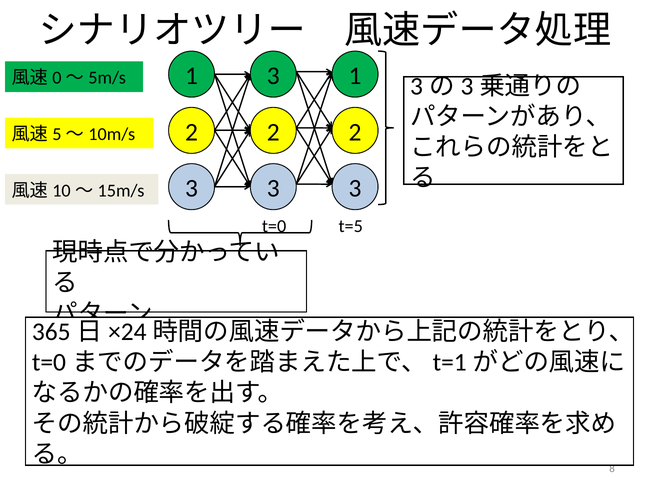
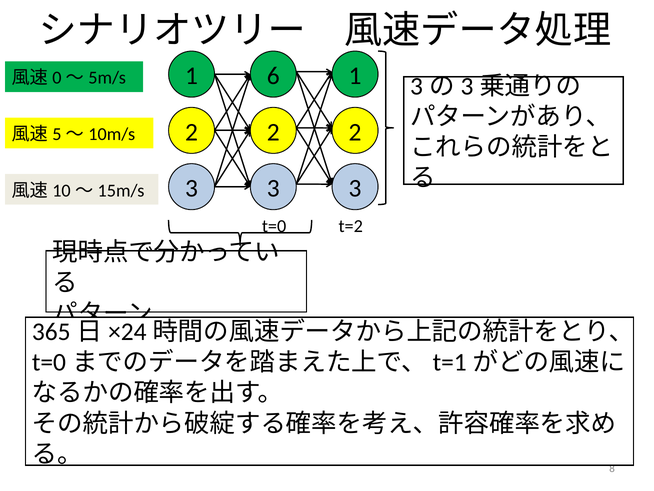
1 3: 3 -> 6
t=5: t=5 -> t=2
